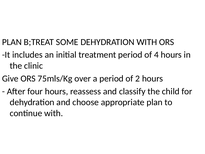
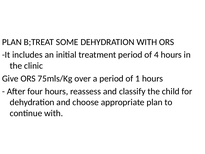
2: 2 -> 1
